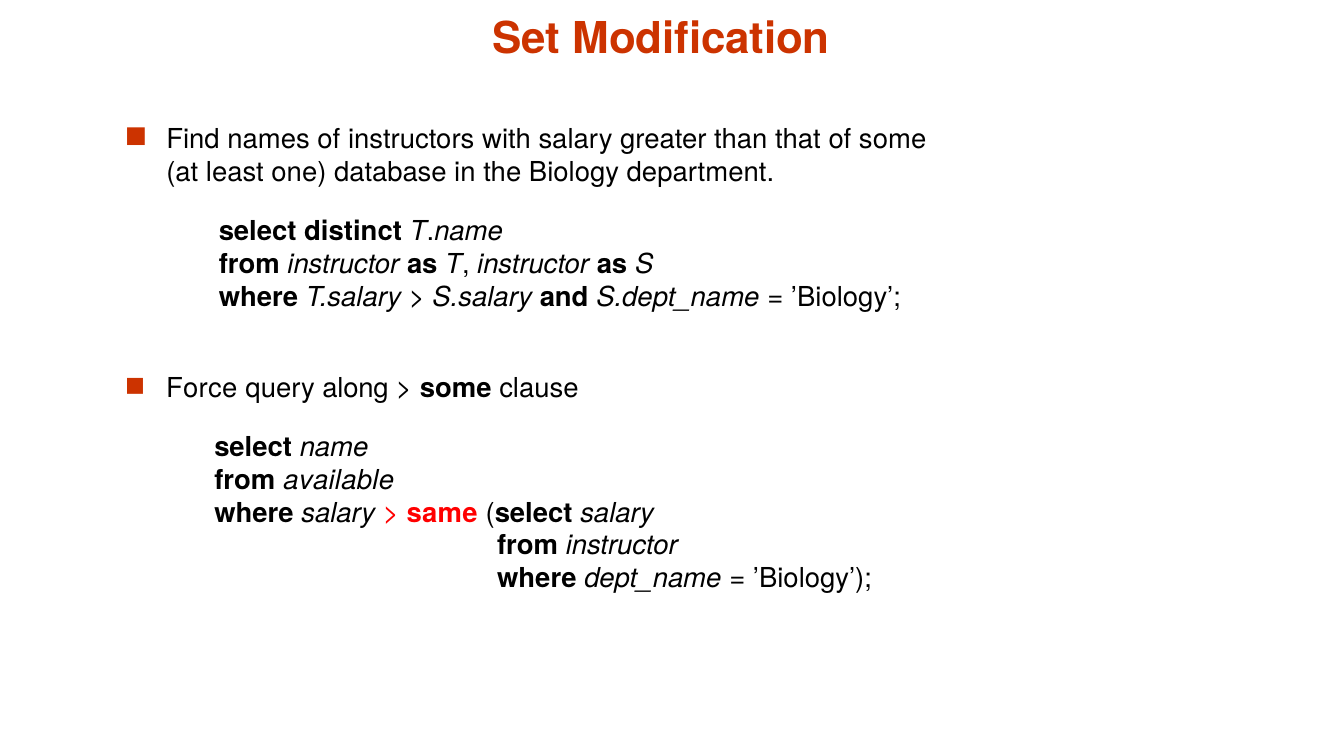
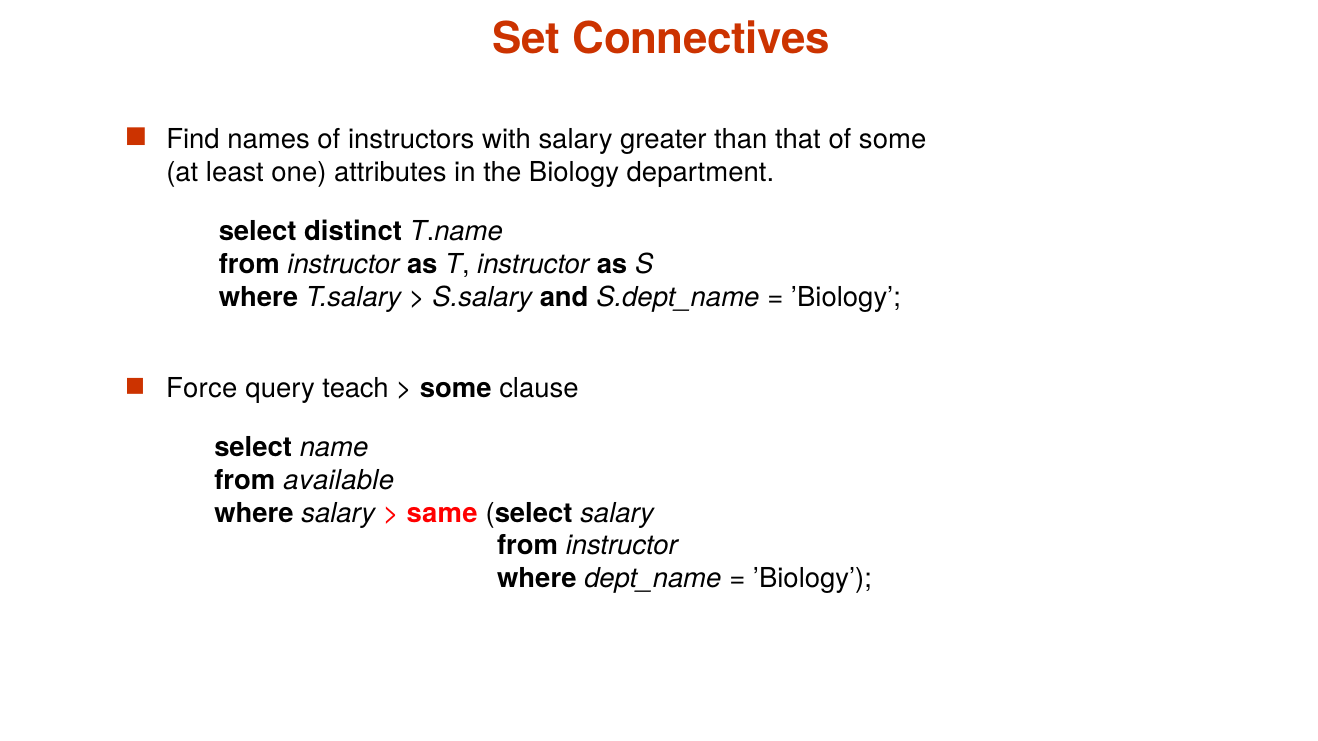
Modification: Modification -> Connectives
database: database -> attributes
along: along -> teach
